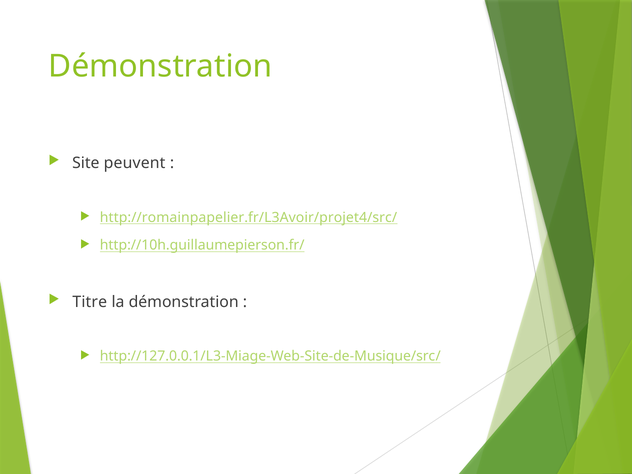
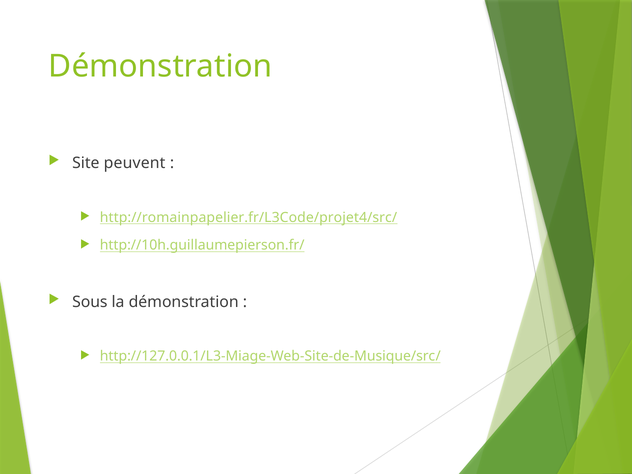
http://romainpapelier.fr/L3Avoir/projet4/src/: http://romainpapelier.fr/L3Avoir/projet4/src/ -> http://romainpapelier.fr/L3Code/projet4/src/
Titre: Titre -> Sous
